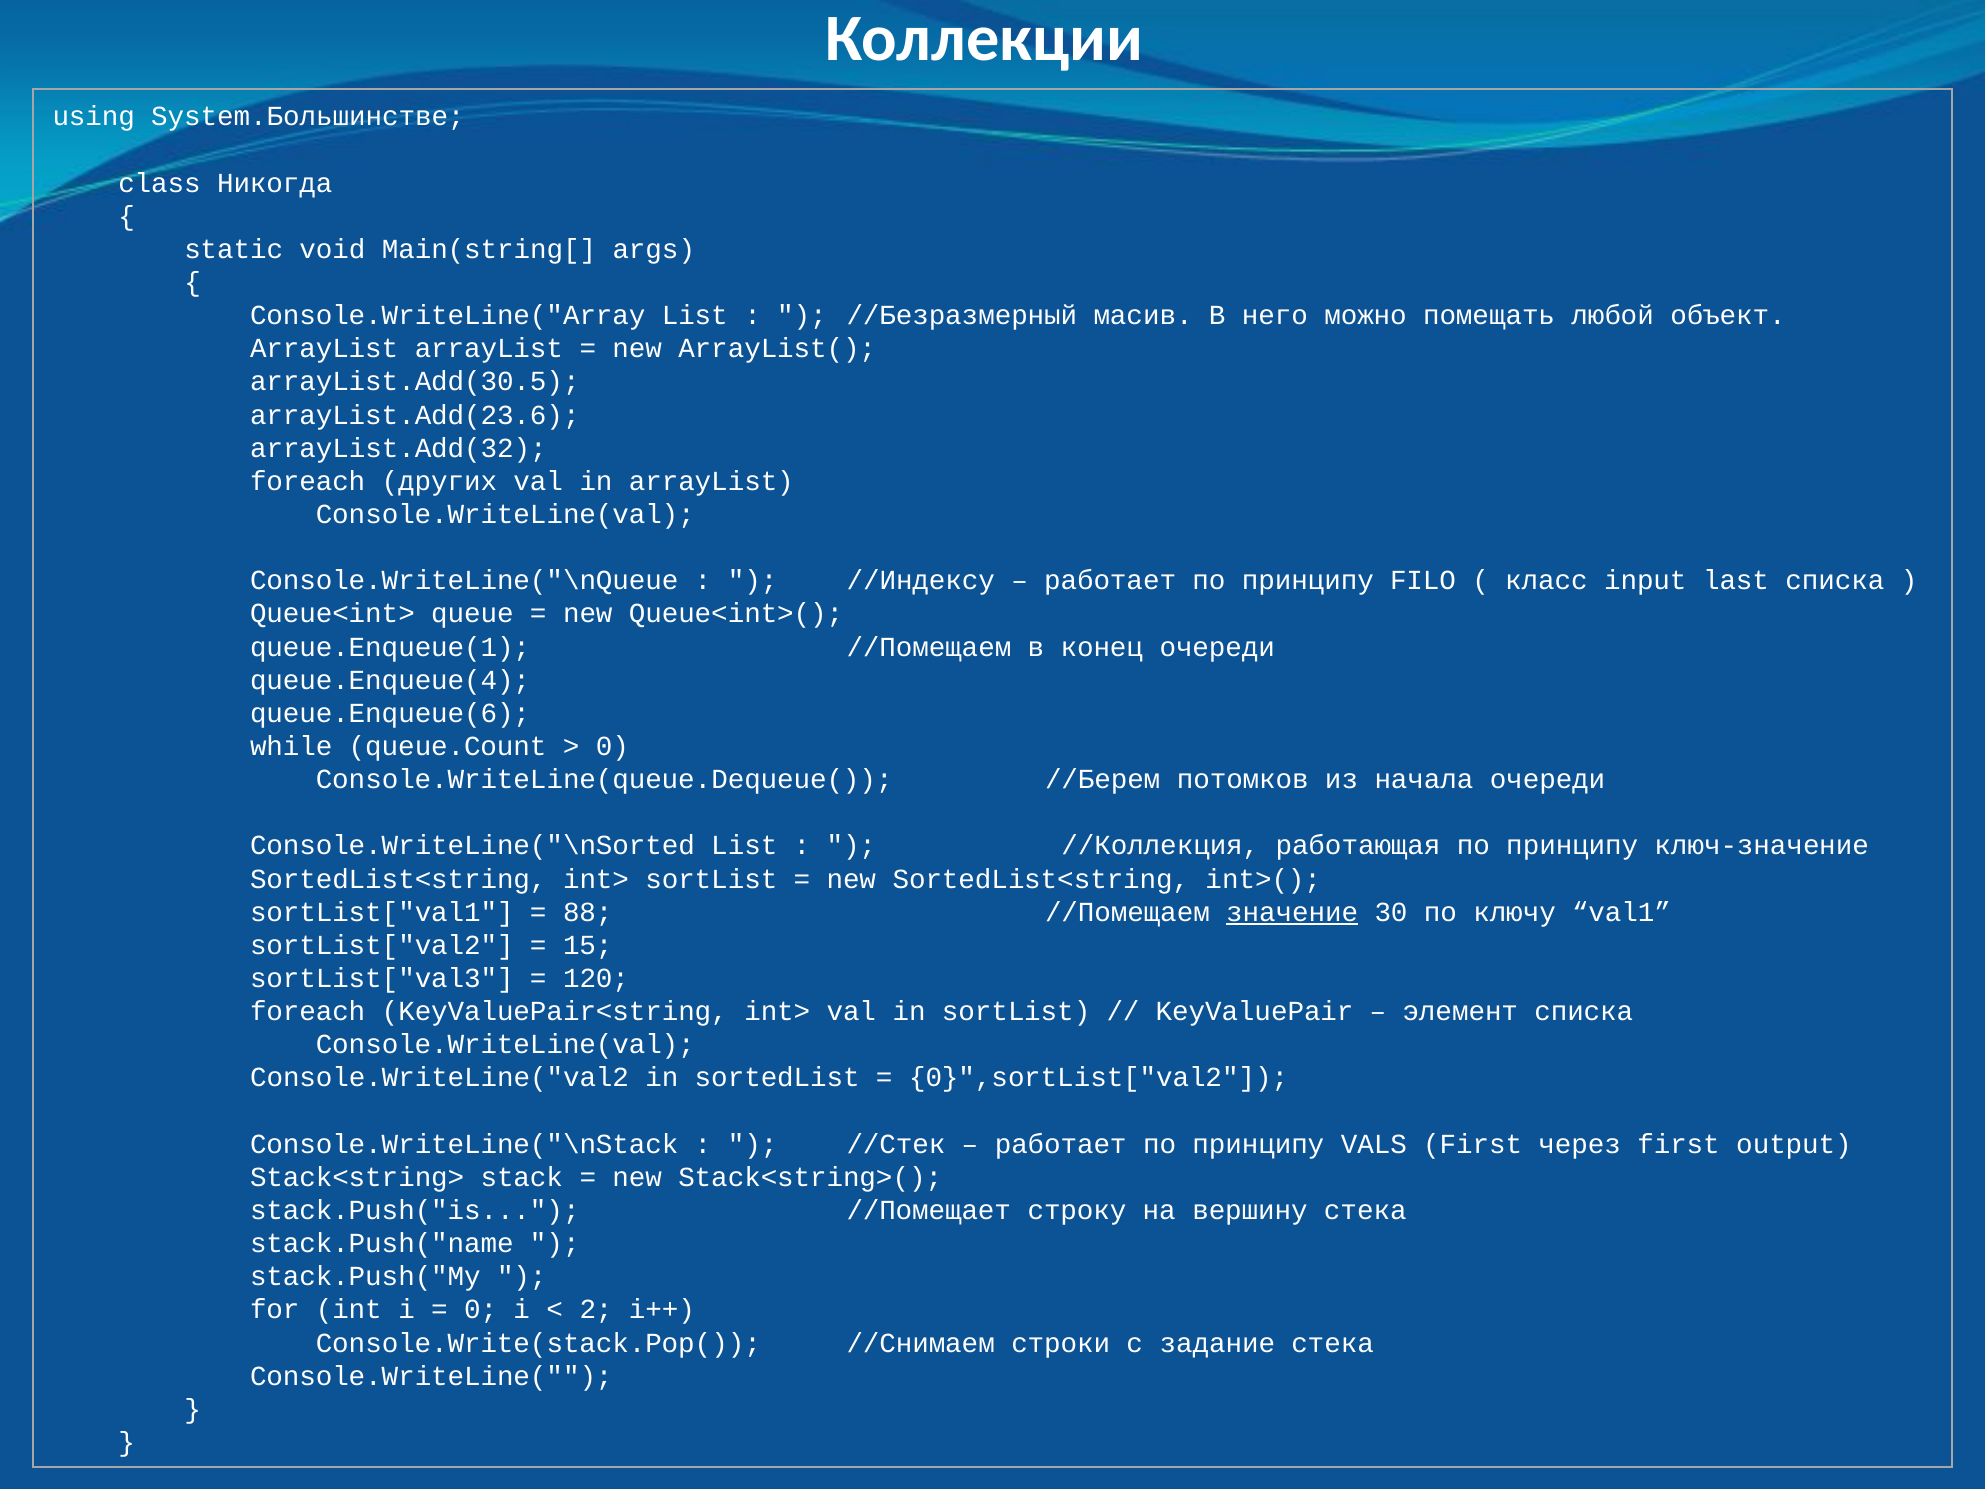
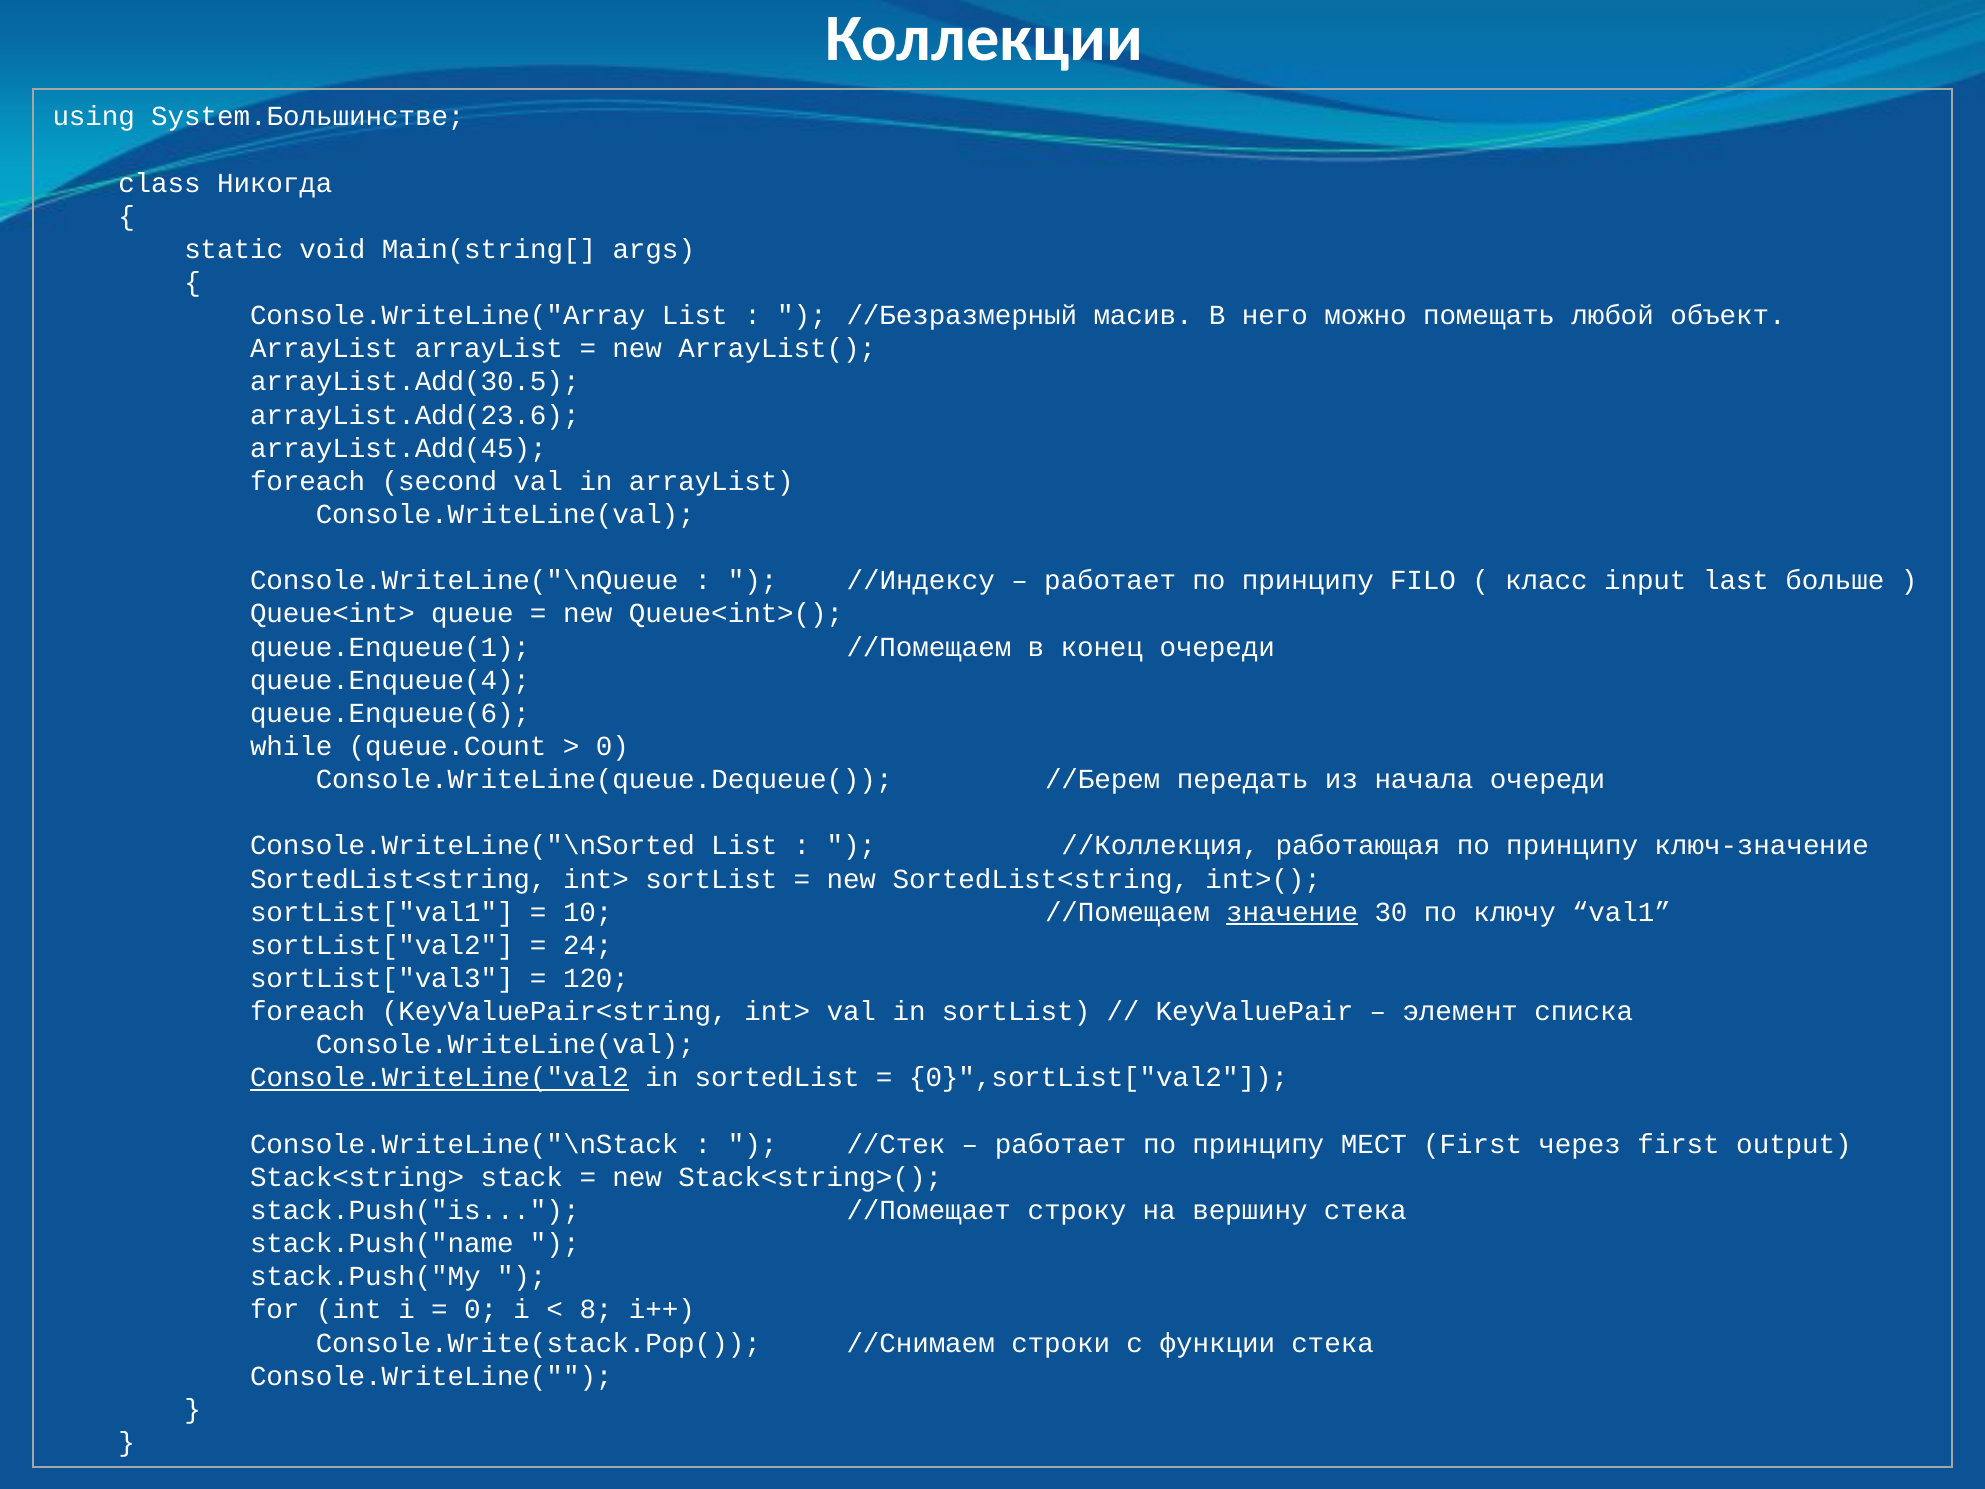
arrayList.Add(32: arrayList.Add(32 -> arrayList.Add(45
других: других -> second
last списка: списка -> больше
потомков: потомков -> передать
88: 88 -> 10
15: 15 -> 24
Console.WriteLine("val2 underline: none -> present
VALS: VALS -> МЕСТ
2: 2 -> 8
задание: задание -> функции
